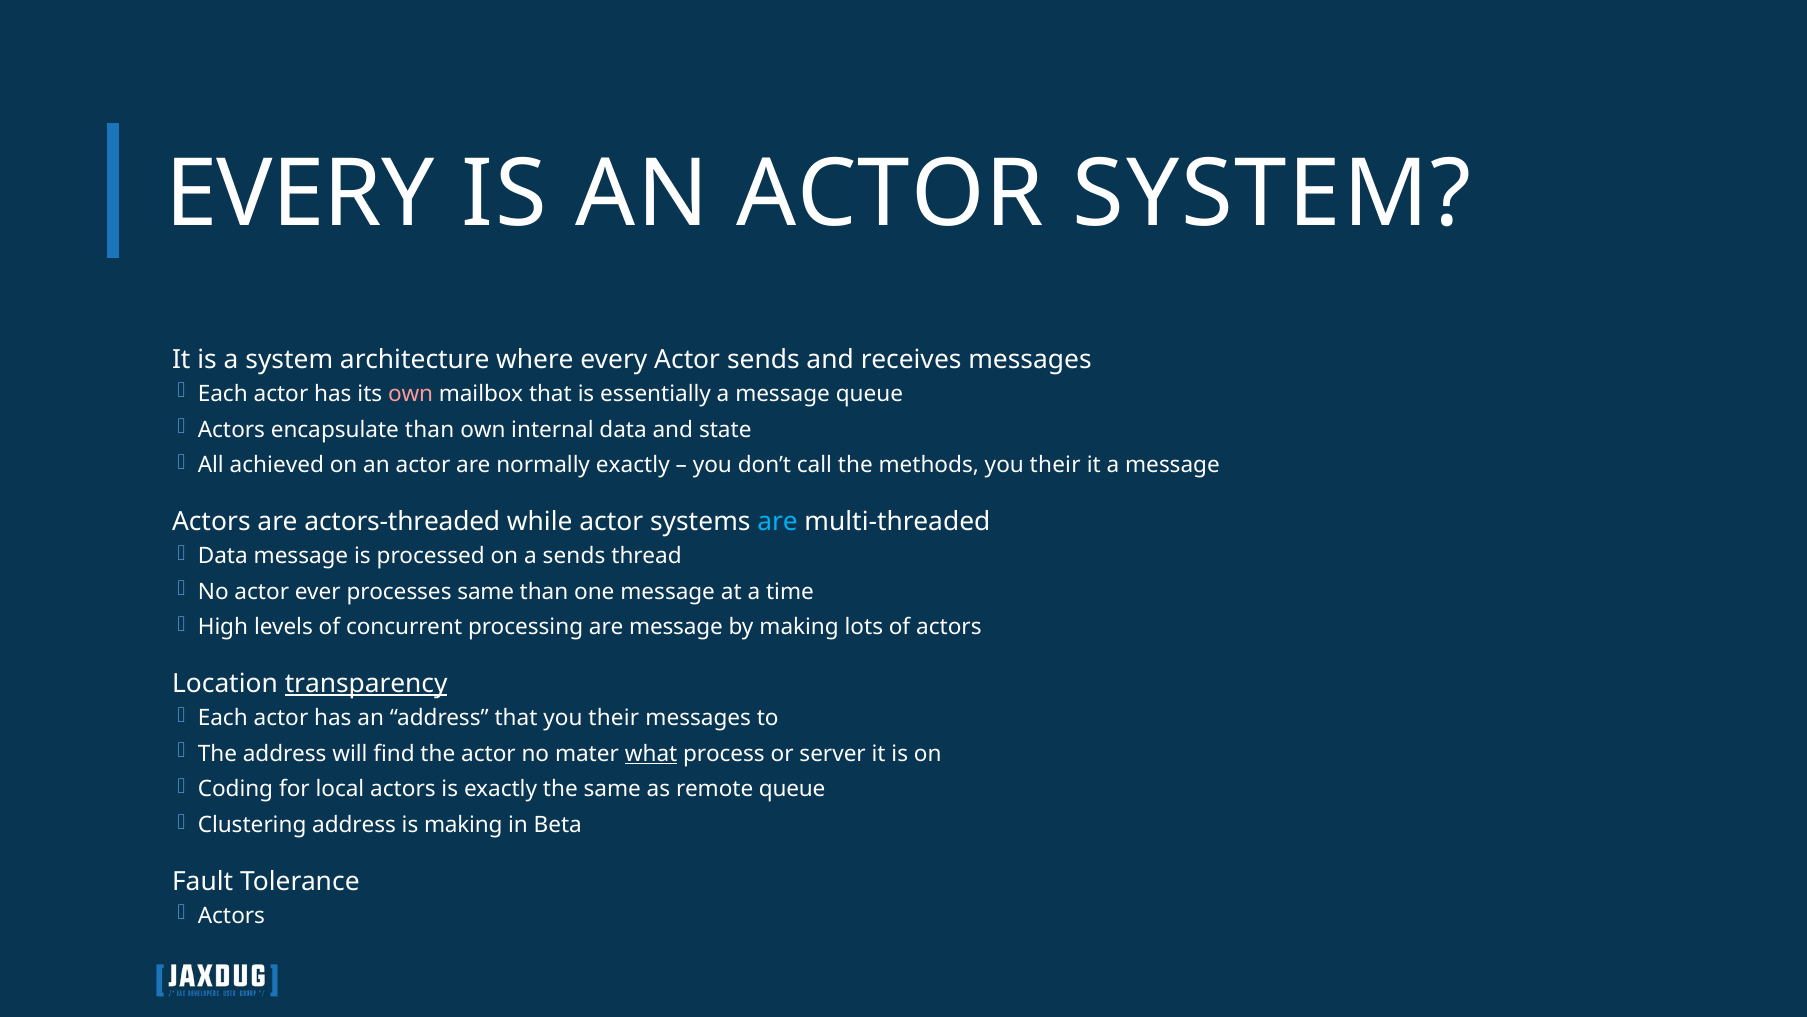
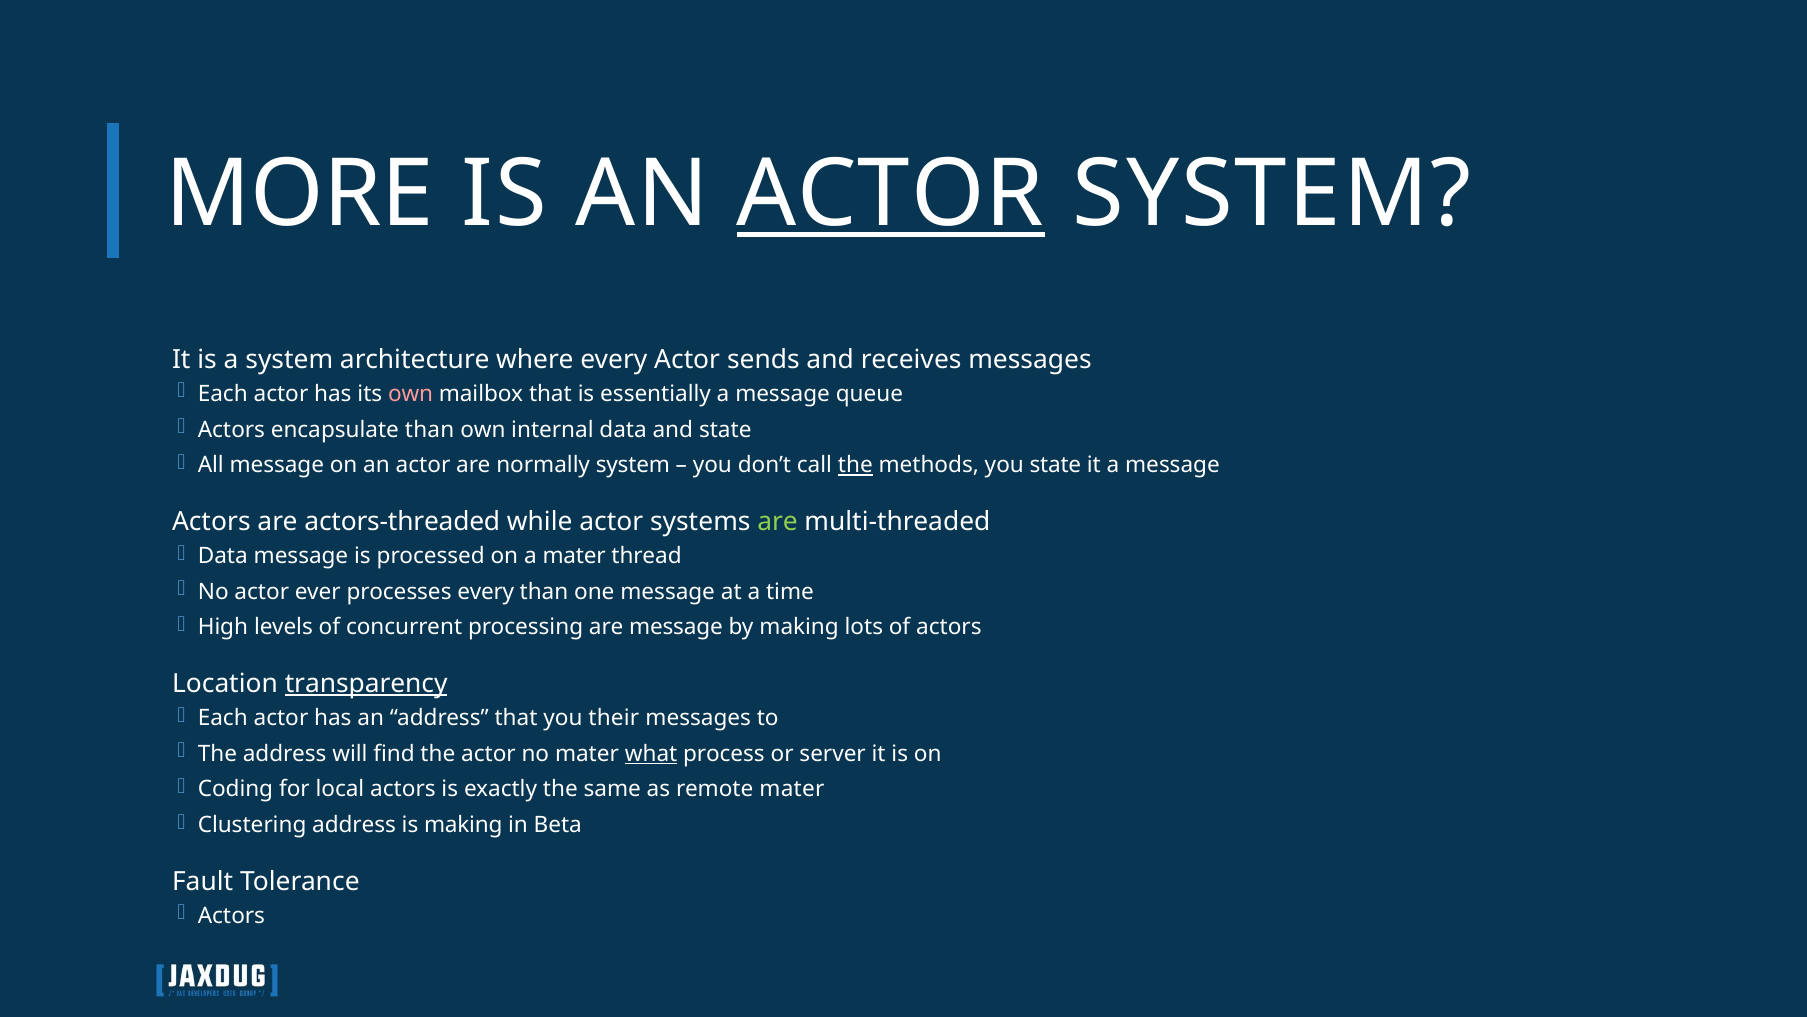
EVERY at (300, 194): EVERY -> MORE
ACTOR at (890, 194) underline: none -> present
All achieved: achieved -> message
normally exactly: exactly -> system
the at (855, 465) underline: none -> present
methods you their: their -> state
are at (778, 522) colour: light blue -> light green
a sends: sends -> mater
processes same: same -> every
remote queue: queue -> mater
